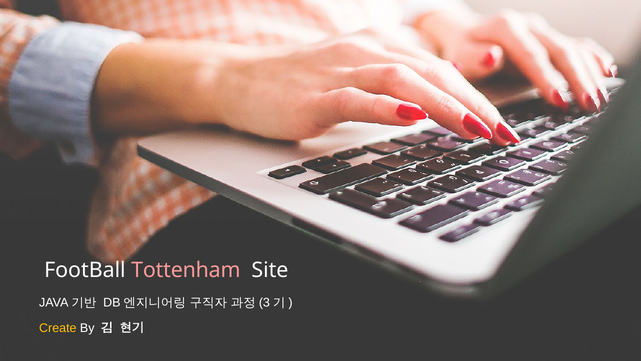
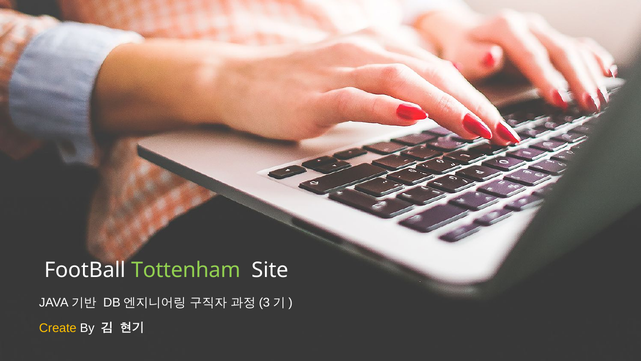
Tottenham colour: pink -> light green
